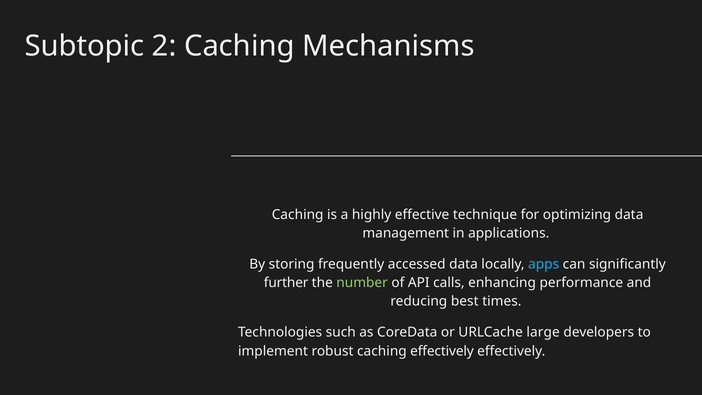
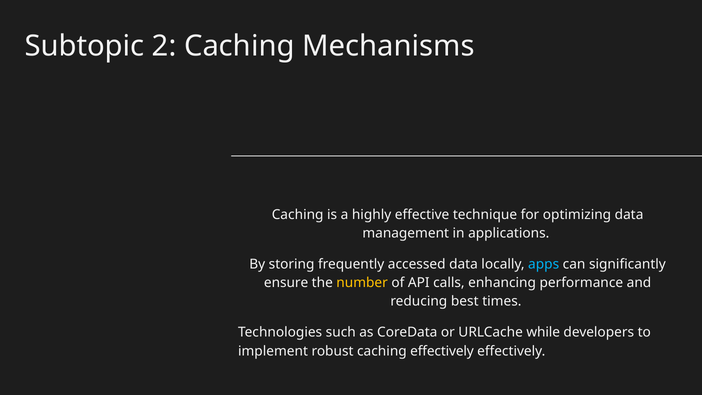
further: further -> ensure
number colour: light green -> yellow
large: large -> while
